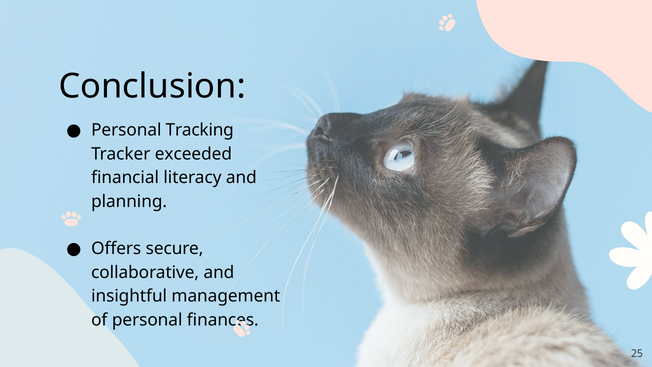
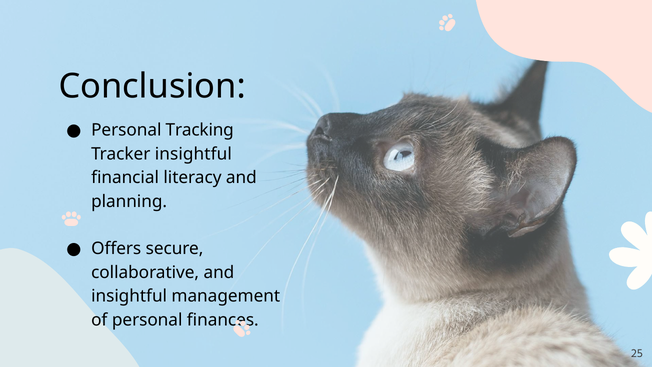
Tracker exceeded: exceeded -> insightful
